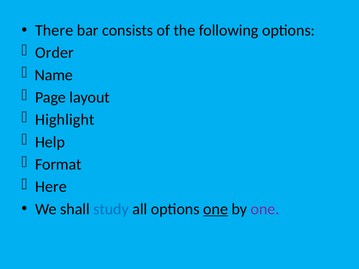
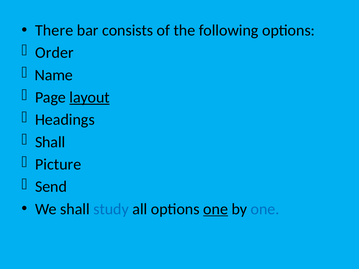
layout underline: none -> present
Highlight: Highlight -> Headings
Help at (50, 142): Help -> Shall
Format: Format -> Picture
Here: Here -> Send
one at (265, 209) colour: purple -> blue
